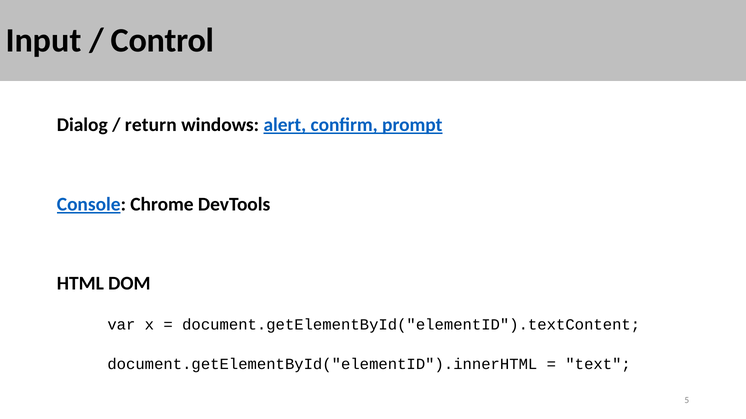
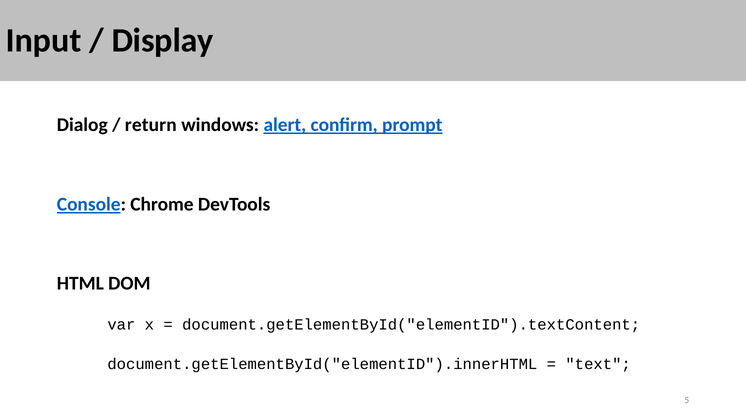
Control: Control -> Display
